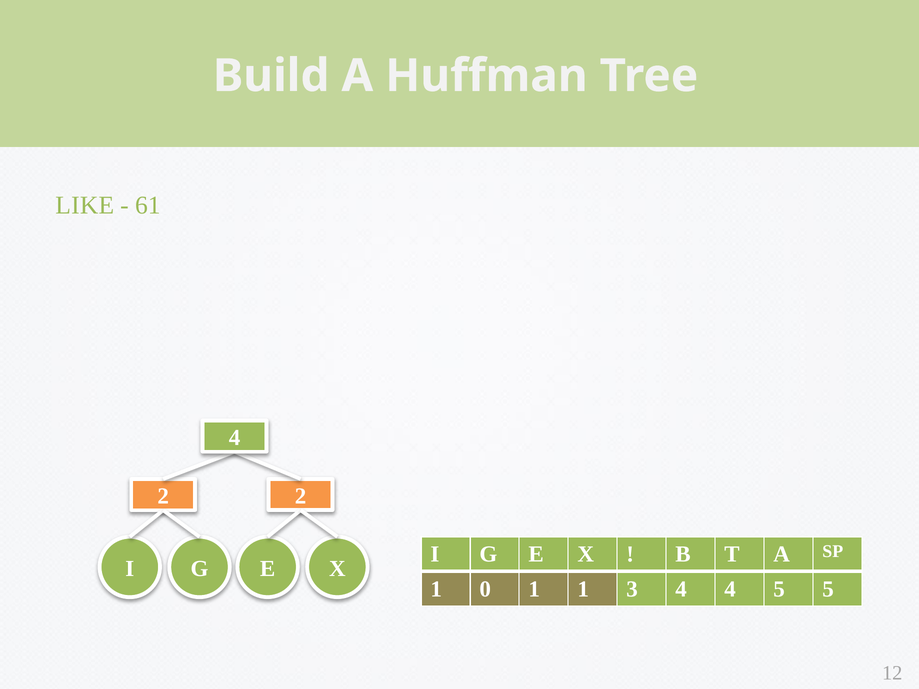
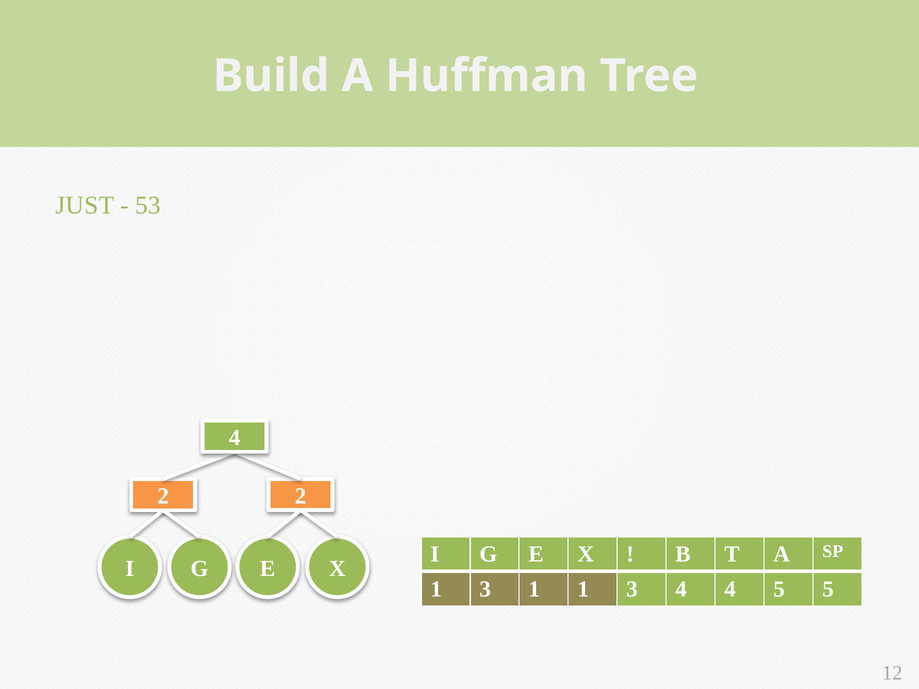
LIKE: LIKE -> JUST
61: 61 -> 53
0 at (485, 589): 0 -> 3
